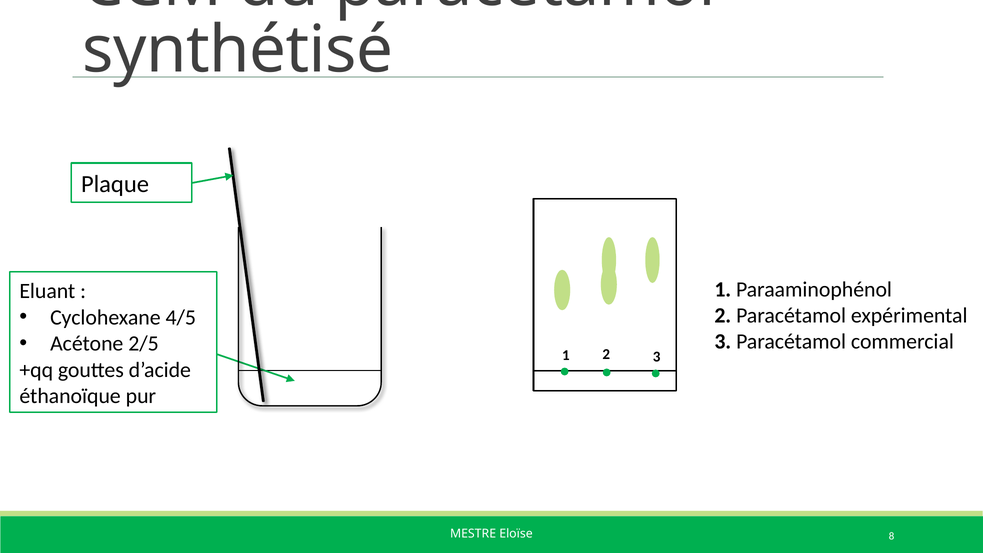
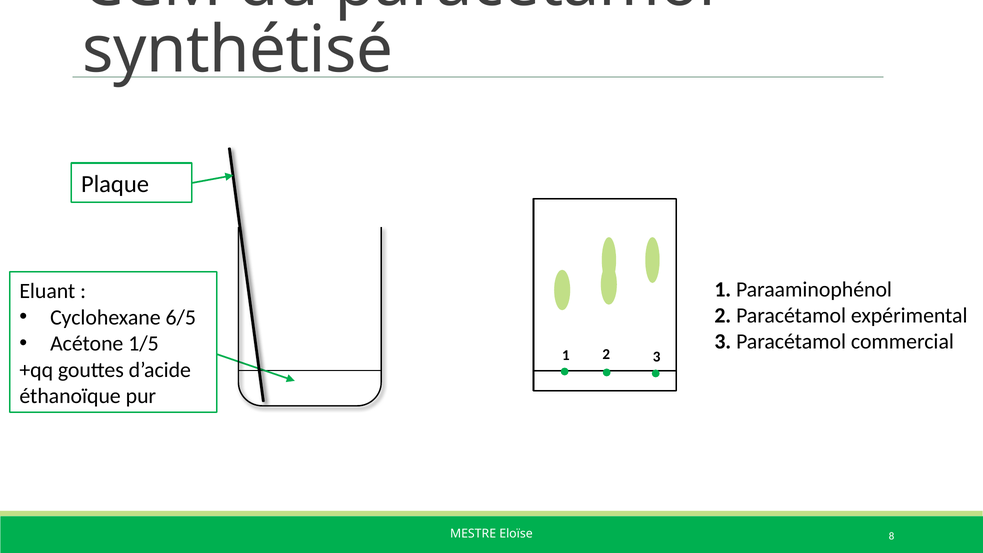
4/5: 4/5 -> 6/5
2/5: 2/5 -> 1/5
